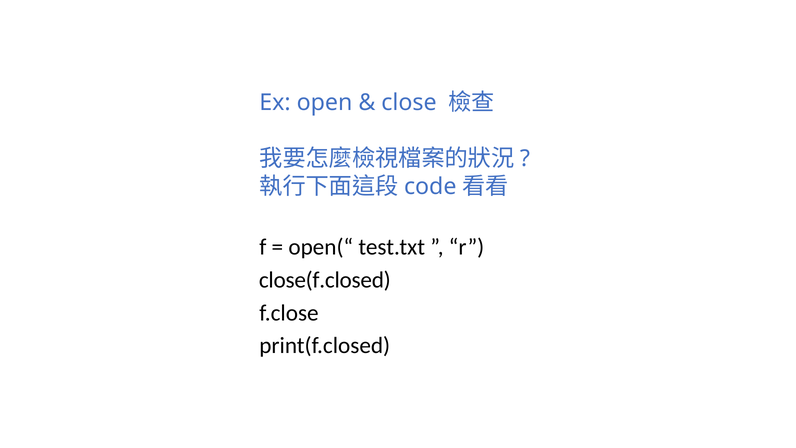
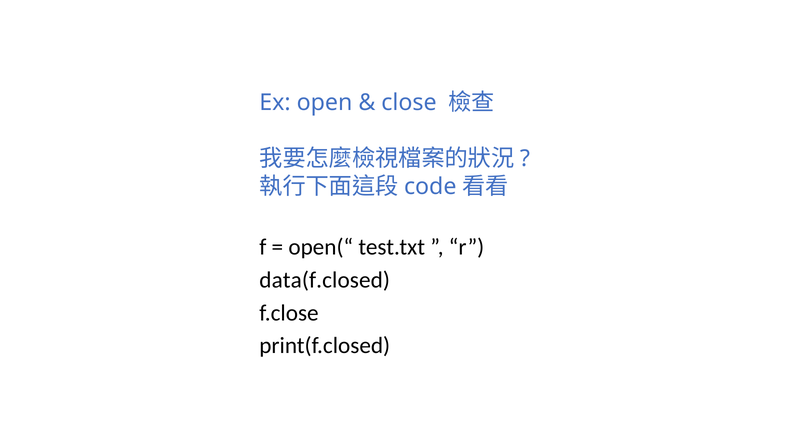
close(f.closed: close(f.closed -> data(f.closed
